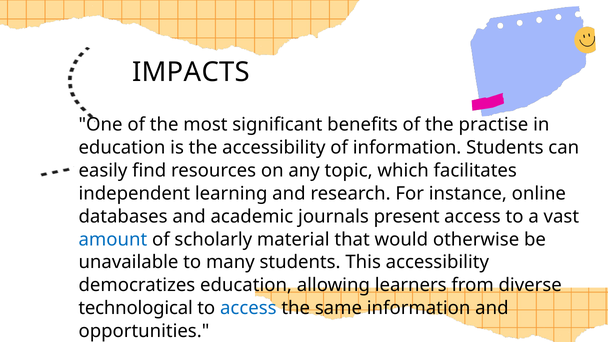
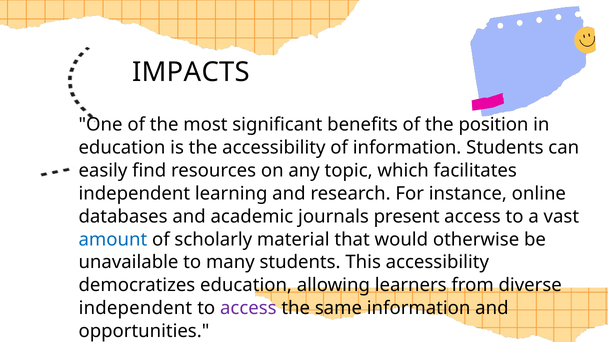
practise: practise -> position
technological at (136, 308): technological -> independent
access at (248, 308) colour: blue -> purple
